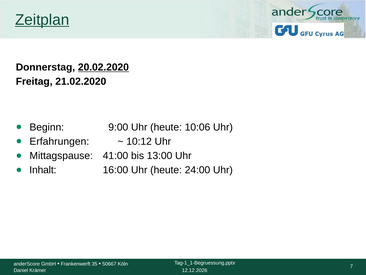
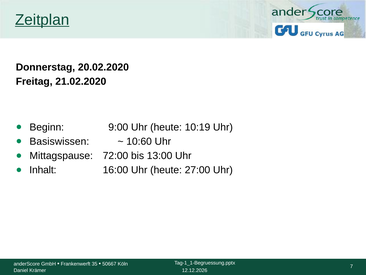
20.02.2020 underline: present -> none
10:06: 10:06 -> 10:19
Erfahrungen: Erfahrungen -> Basiswissen
10:12: 10:12 -> 10:60
41:00: 41:00 -> 72:00
24:00: 24:00 -> 27:00
